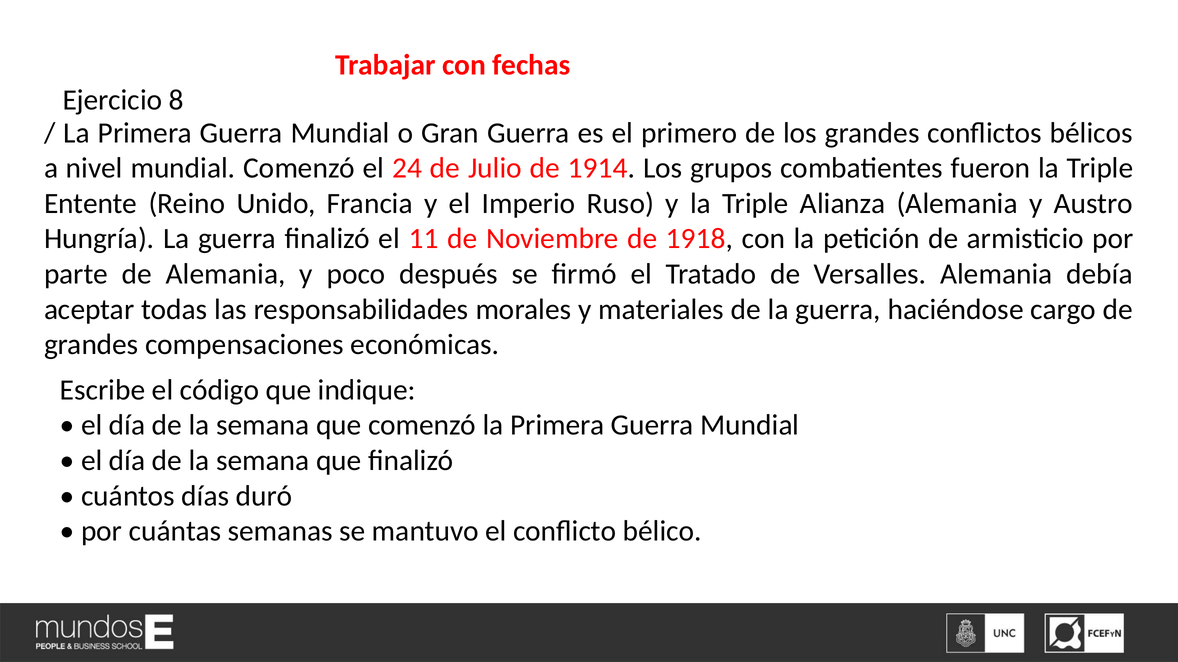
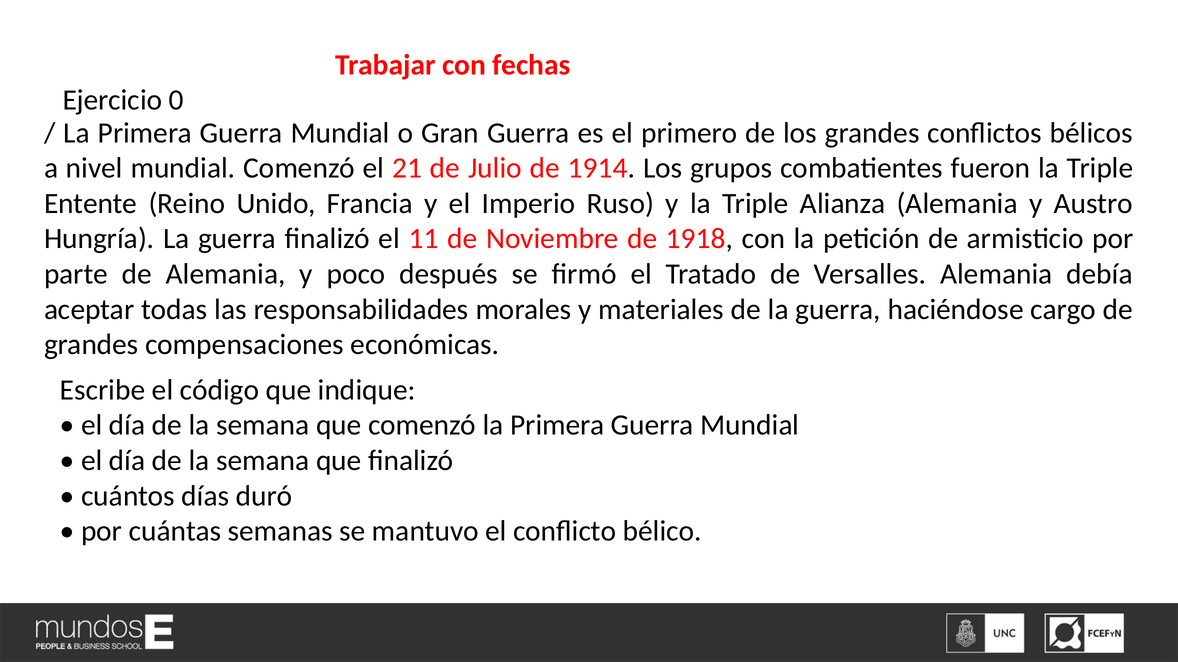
8: 8 -> 0
24: 24 -> 21
